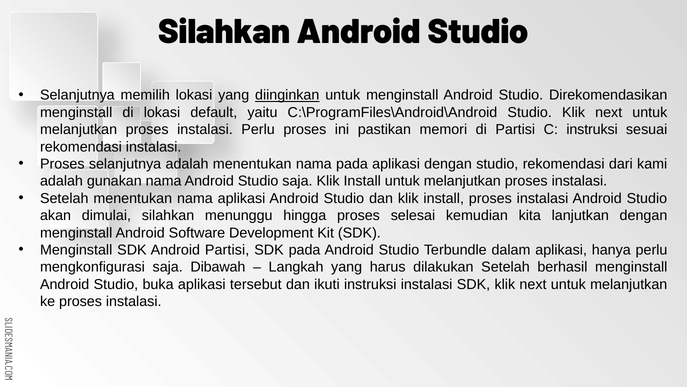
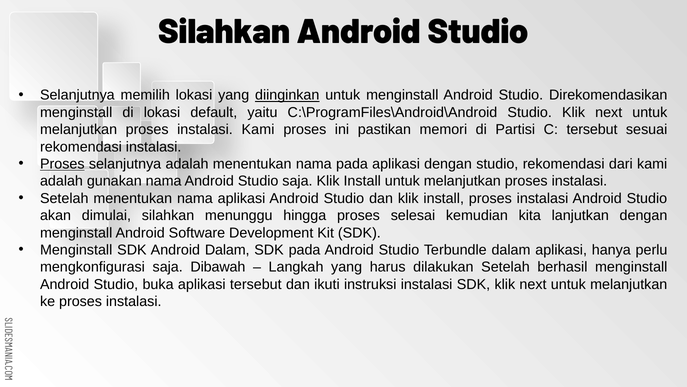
instalasi Perlu: Perlu -> Kami
C instruksi: instruksi -> tersebut
Proses at (62, 164) underline: none -> present
Android Partisi: Partisi -> Dalam
